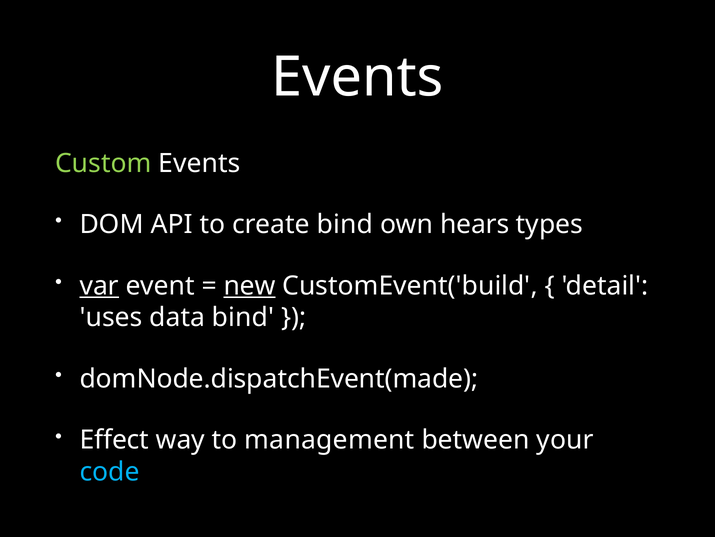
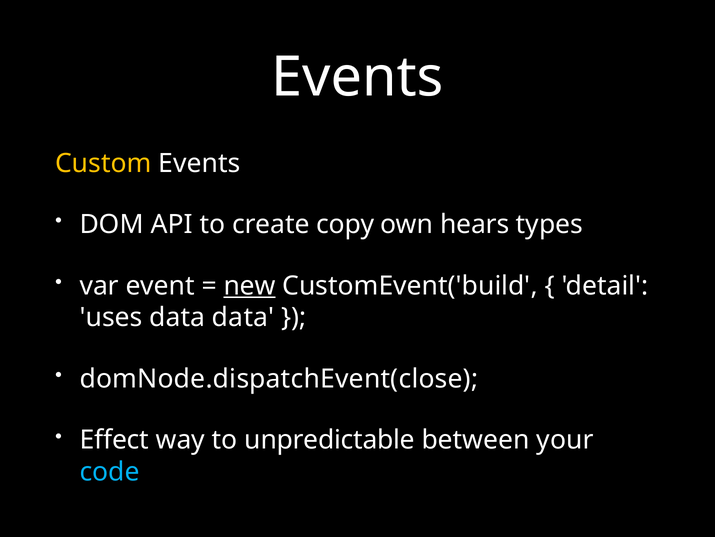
Custom colour: light green -> yellow
create bind: bind -> copy
var underline: present -> none
data bind: bind -> data
domNode.dispatchEvent(made: domNode.dispatchEvent(made -> domNode.dispatchEvent(close
management: management -> unpredictable
